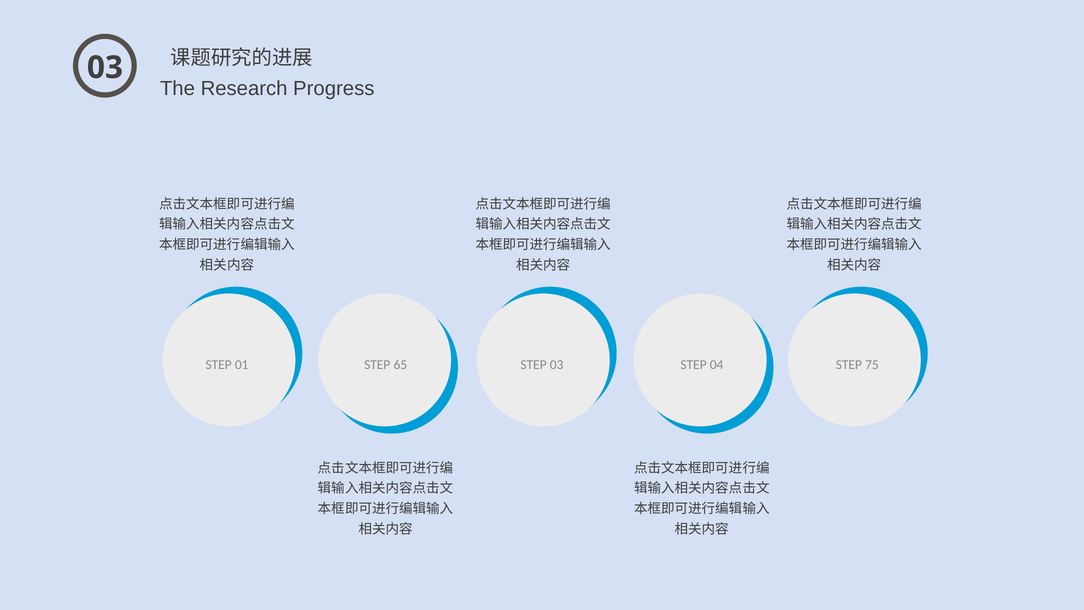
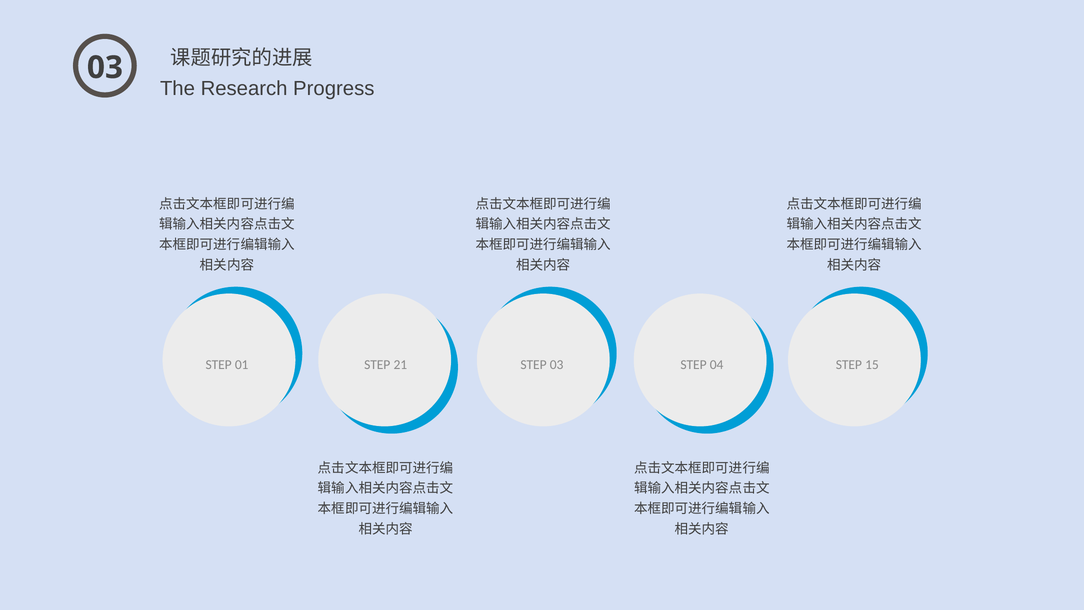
65: 65 -> 21
75: 75 -> 15
